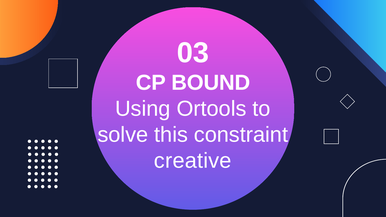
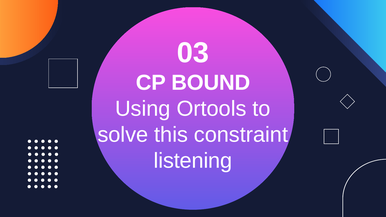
creative: creative -> listening
